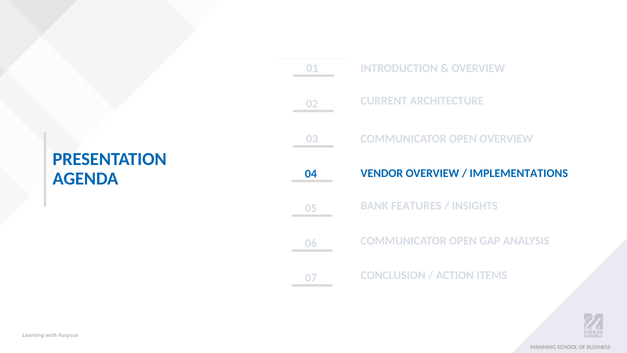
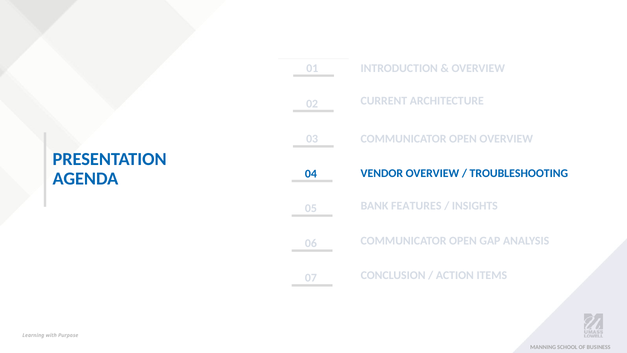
IMPLEMENTATIONS: IMPLEMENTATIONS -> TROUBLESHOOTING
